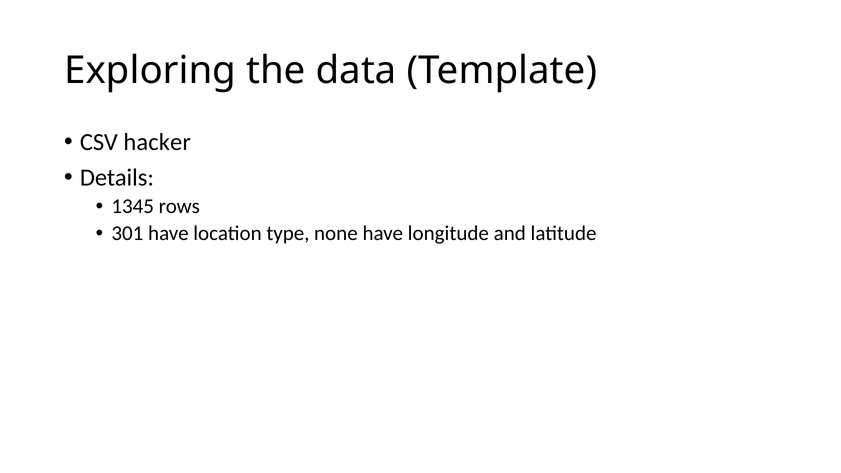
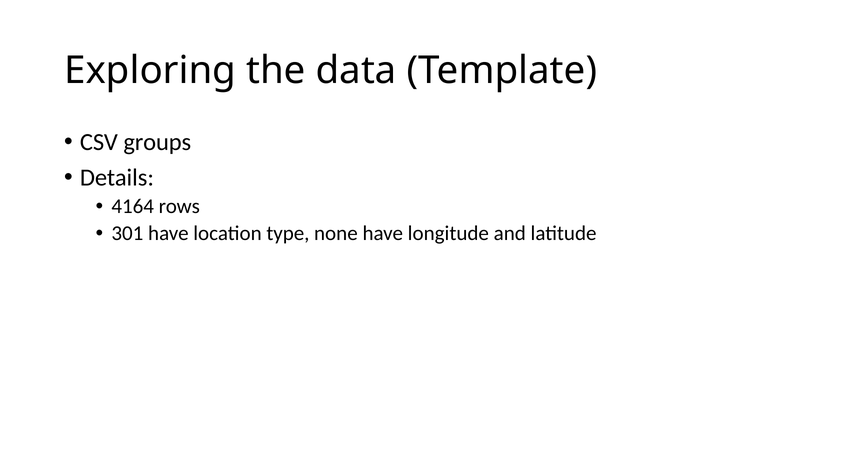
hacker: hacker -> groups
1345: 1345 -> 4164
